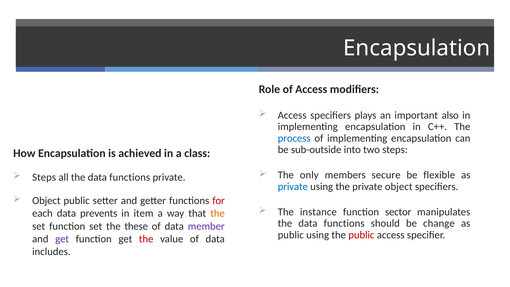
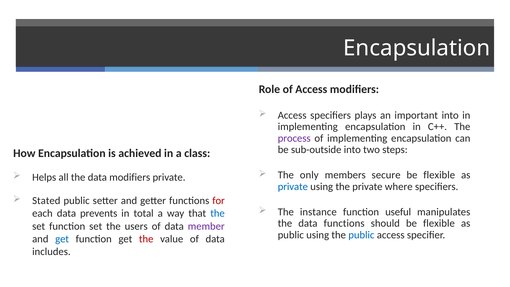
important also: also -> into
process colour: blue -> purple
Steps at (44, 177): Steps -> Helps
all the data functions: functions -> modifiers
private object: object -> where
Object at (46, 201): Object -> Stated
sector: sector -> useful
item: item -> total
the at (218, 213) colour: orange -> blue
should be change: change -> flexible
these: these -> users
public at (361, 235) colour: red -> blue
get at (62, 239) colour: purple -> blue
